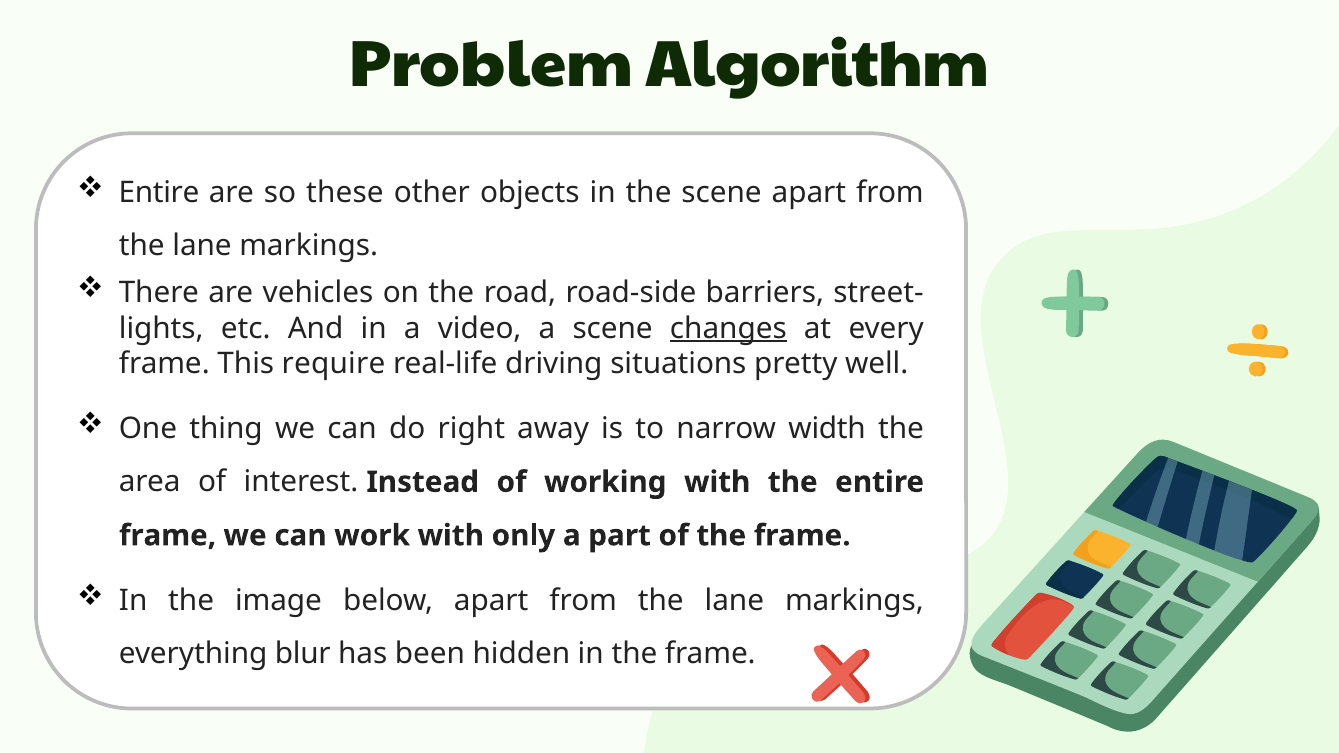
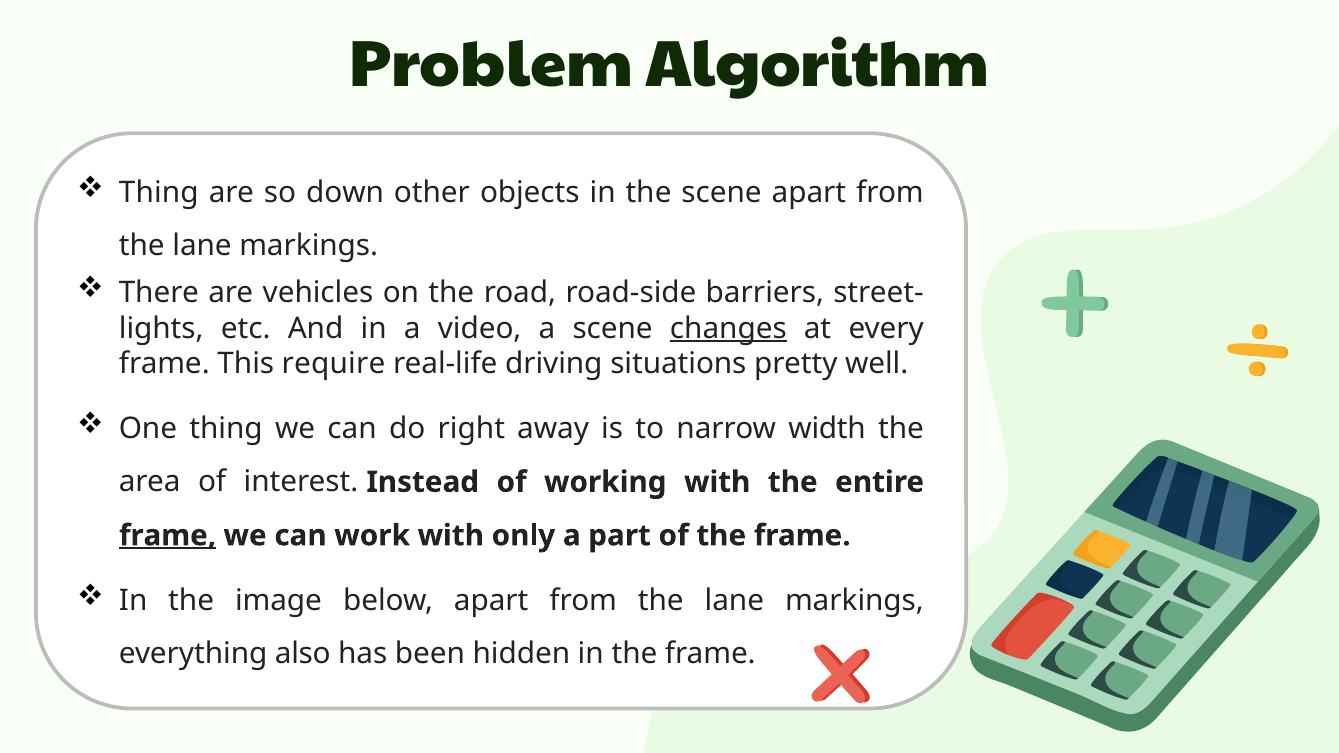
Entire at (159, 192): Entire -> Thing
these: these -> down
frame at (168, 536) underline: none -> present
blur: blur -> also
